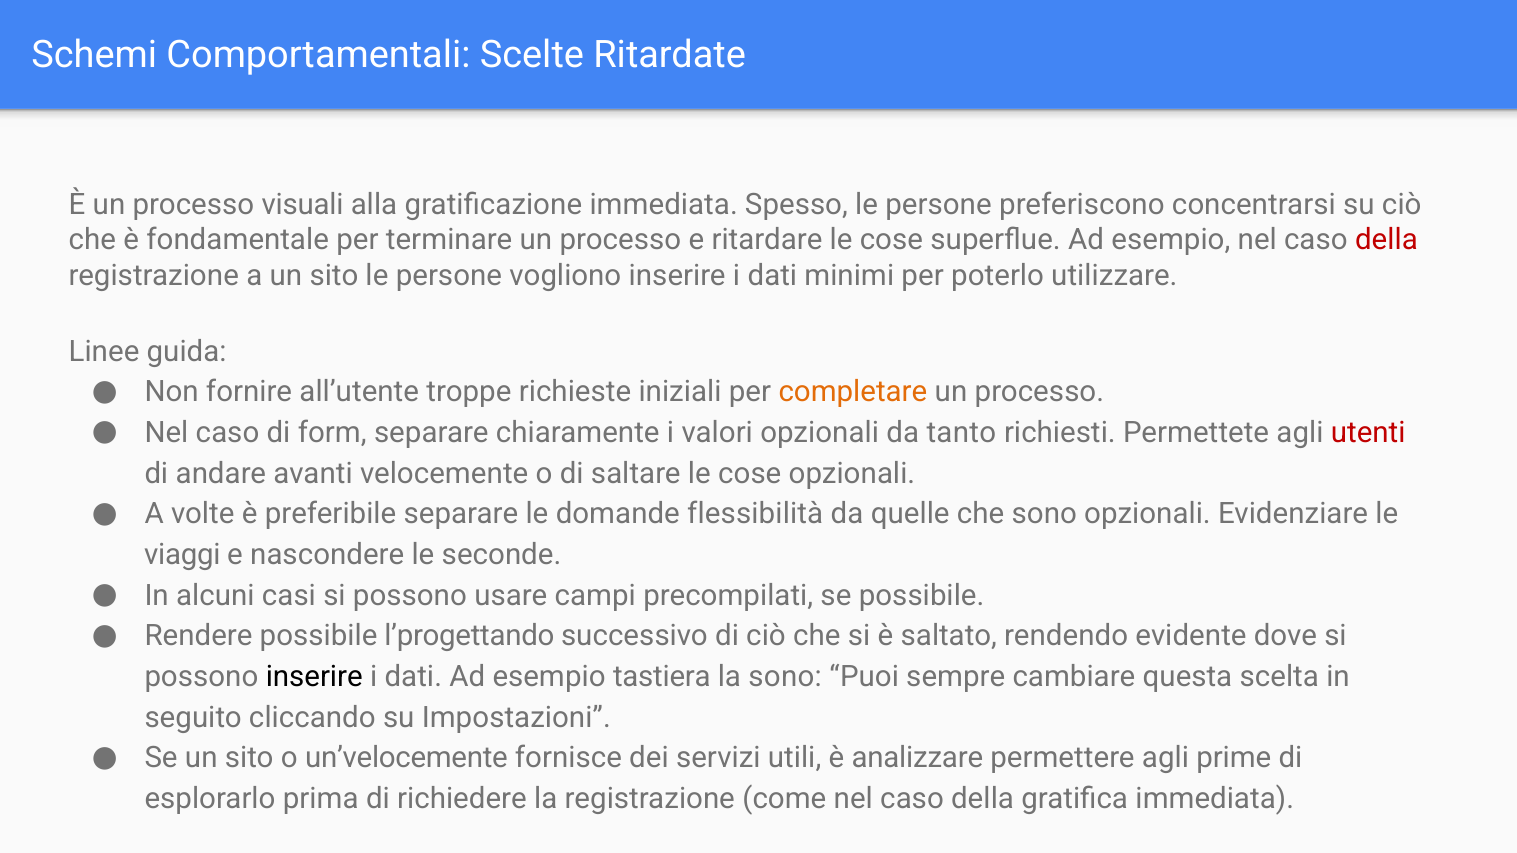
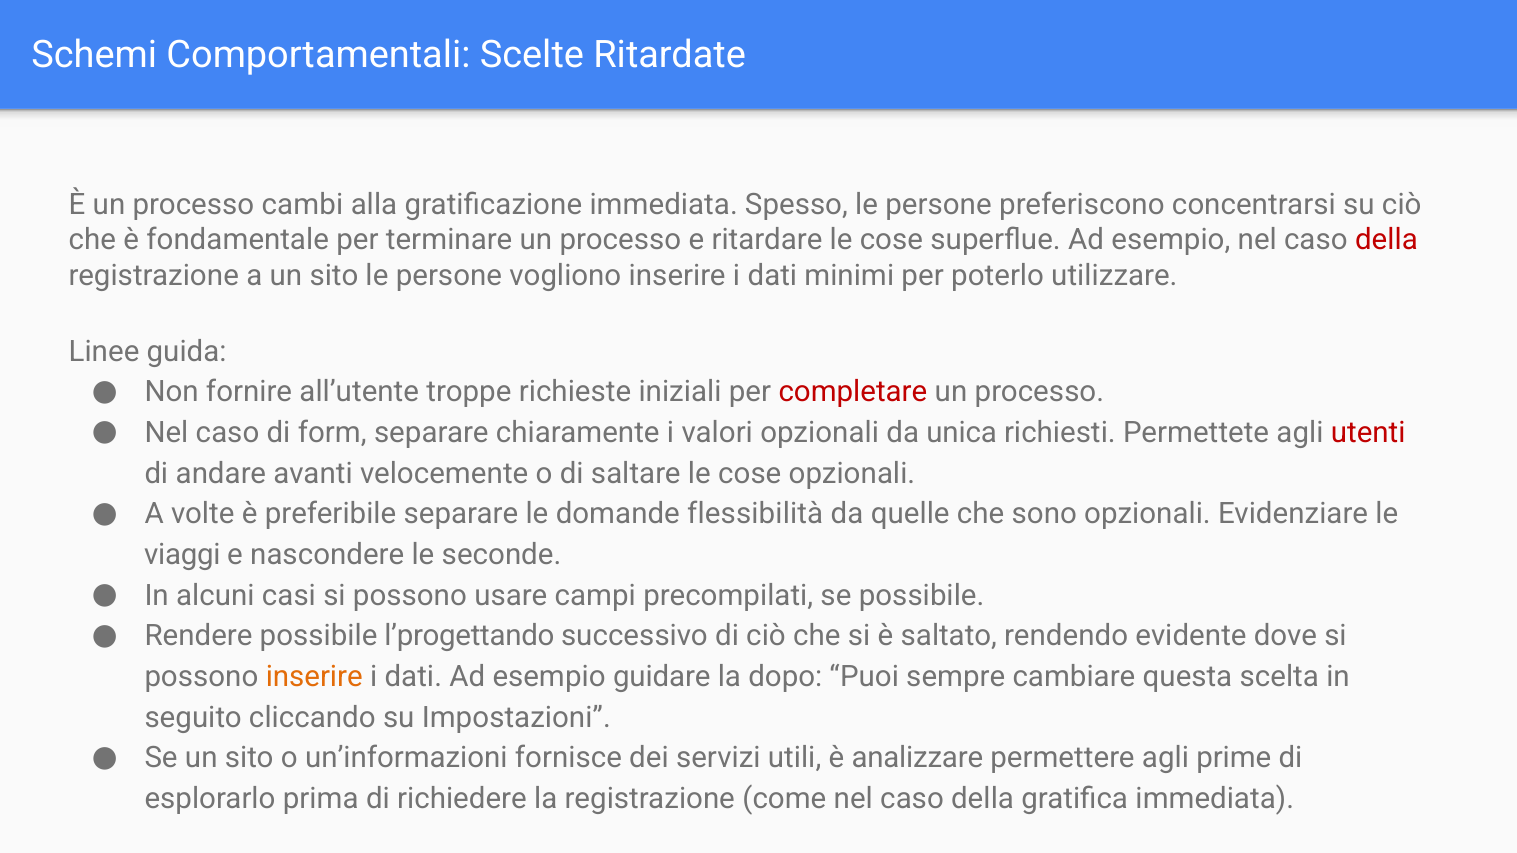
visuali: visuali -> cambi
completare colour: orange -> red
tanto: tanto -> unica
inserire at (314, 677) colour: black -> orange
tastiera: tastiera -> guidare
la sono: sono -> dopo
un’velocemente: un’velocemente -> un’informazioni
